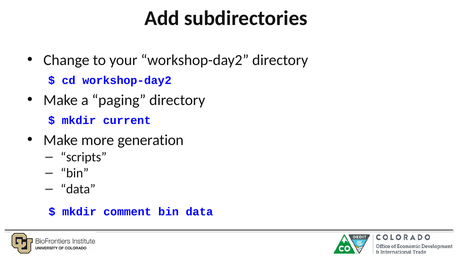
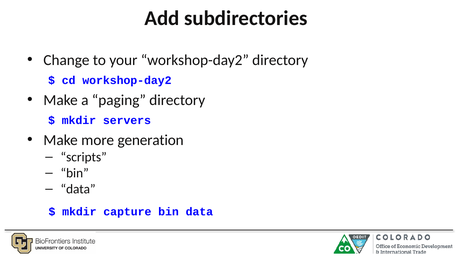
current: current -> servers
comment: comment -> capture
